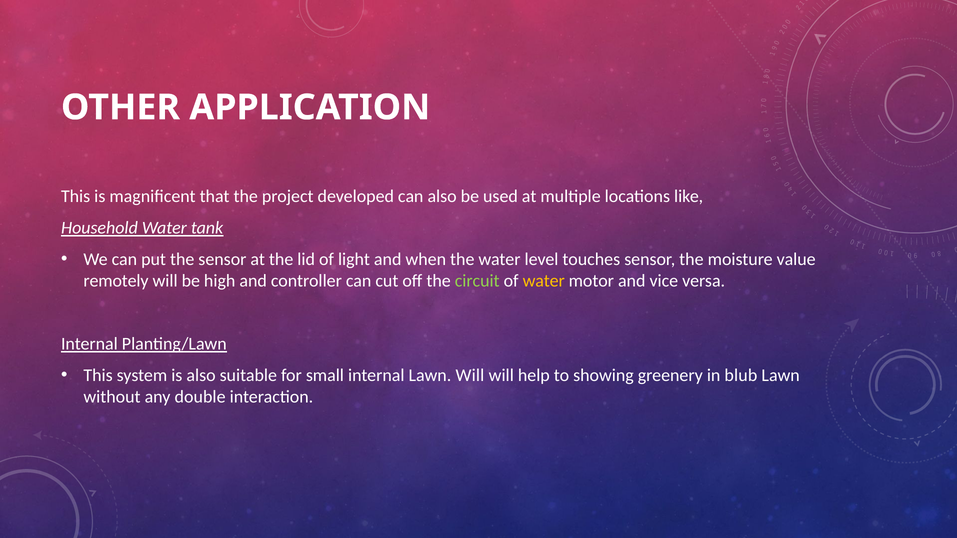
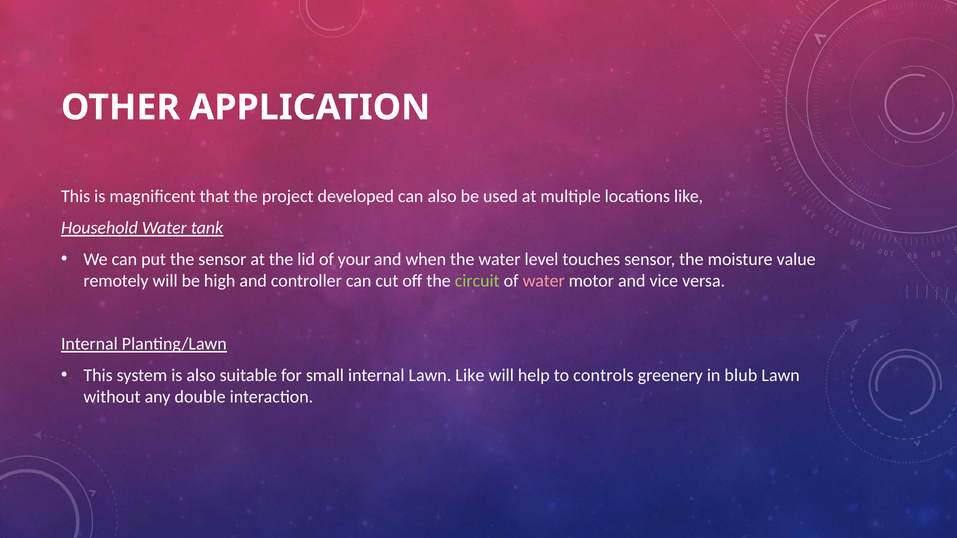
light: light -> your
water at (544, 281) colour: yellow -> pink
Lawn Will: Will -> Like
showing: showing -> controls
